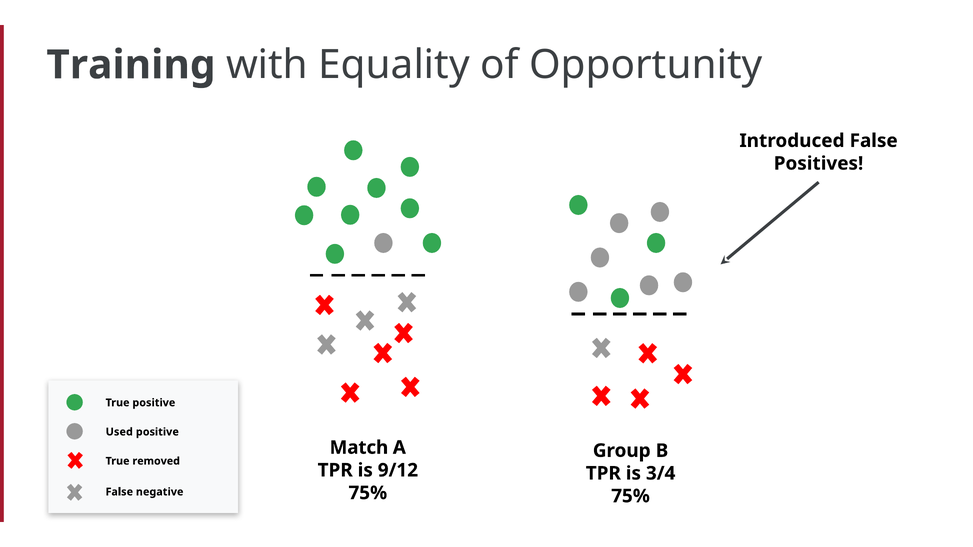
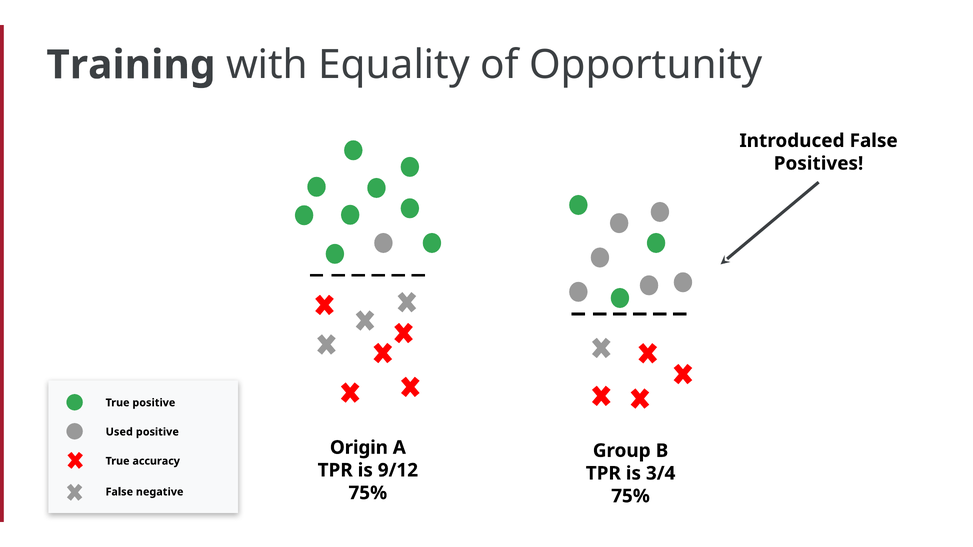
Match: Match -> Origin
removed: removed -> accuracy
